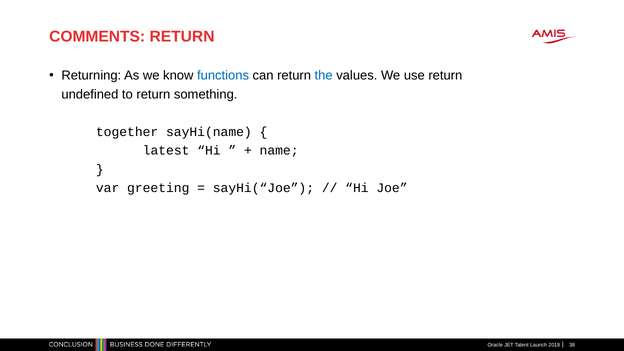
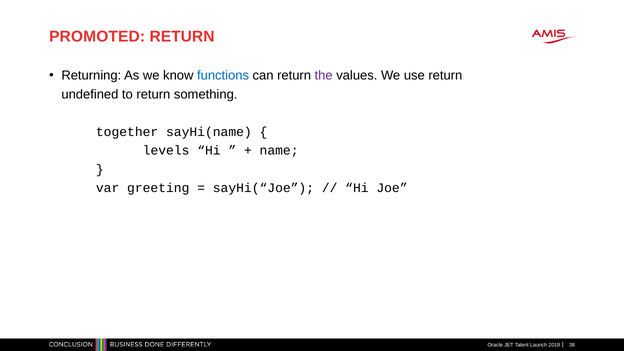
COMMENTS: COMMENTS -> PROMOTED
the colour: blue -> purple
latest: latest -> levels
